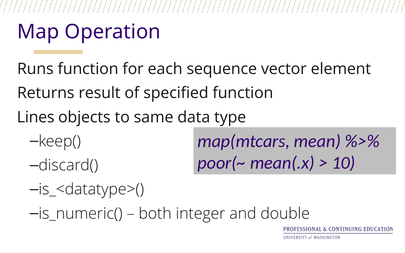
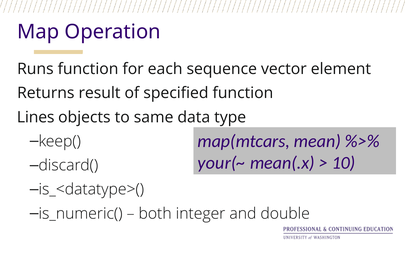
poor(~: poor(~ -> your(~
